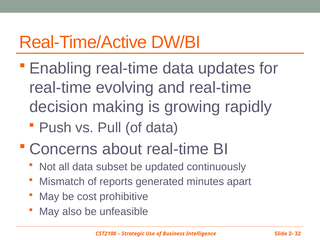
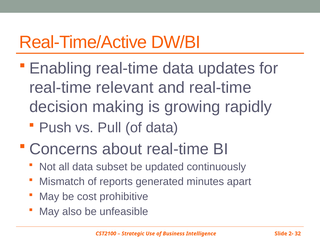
evolving: evolving -> relevant
